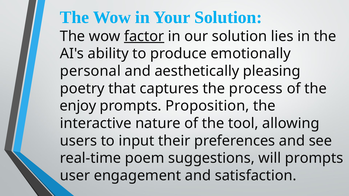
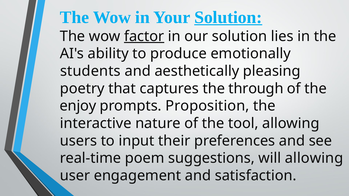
Solution at (228, 17) underline: none -> present
personal: personal -> students
process: process -> through
will prompts: prompts -> allowing
